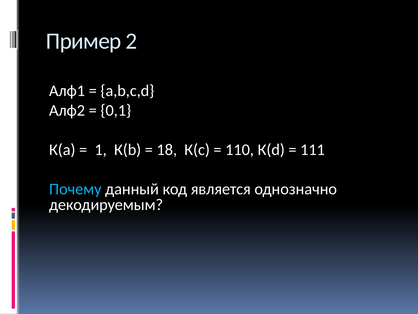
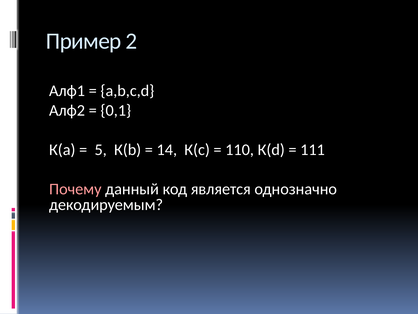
1: 1 -> 5
18: 18 -> 14
Почему colour: light blue -> pink
